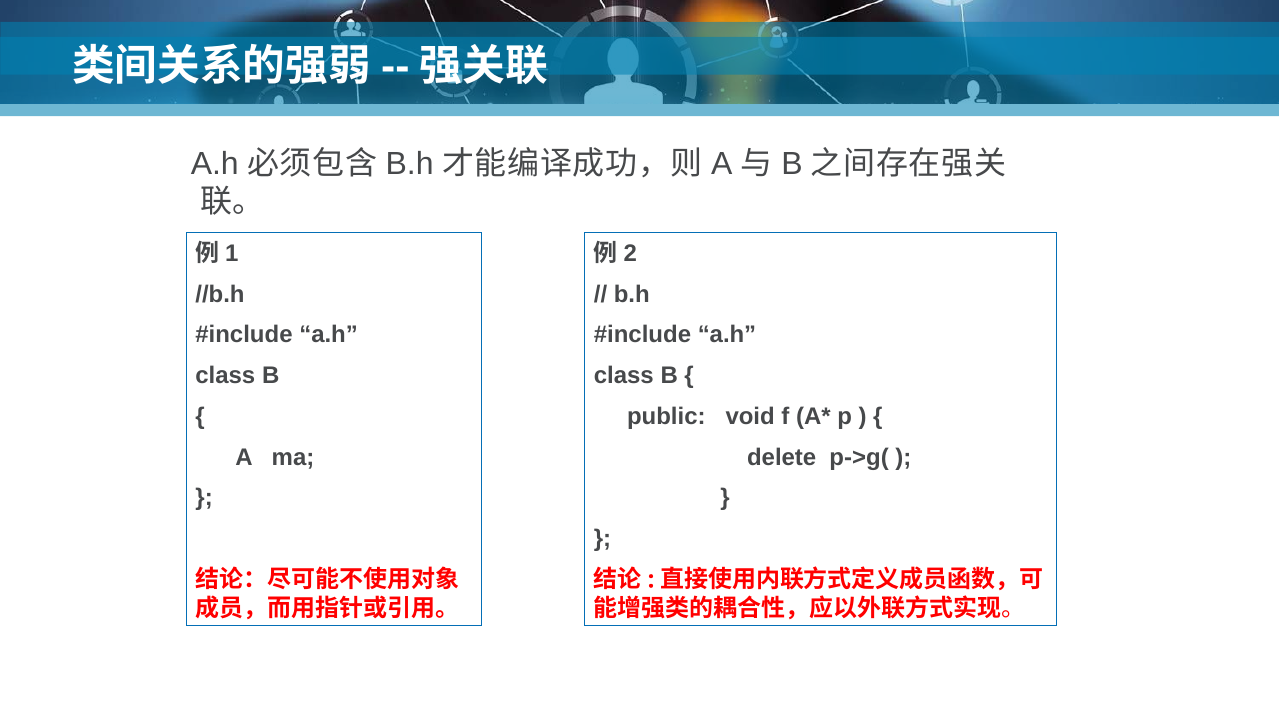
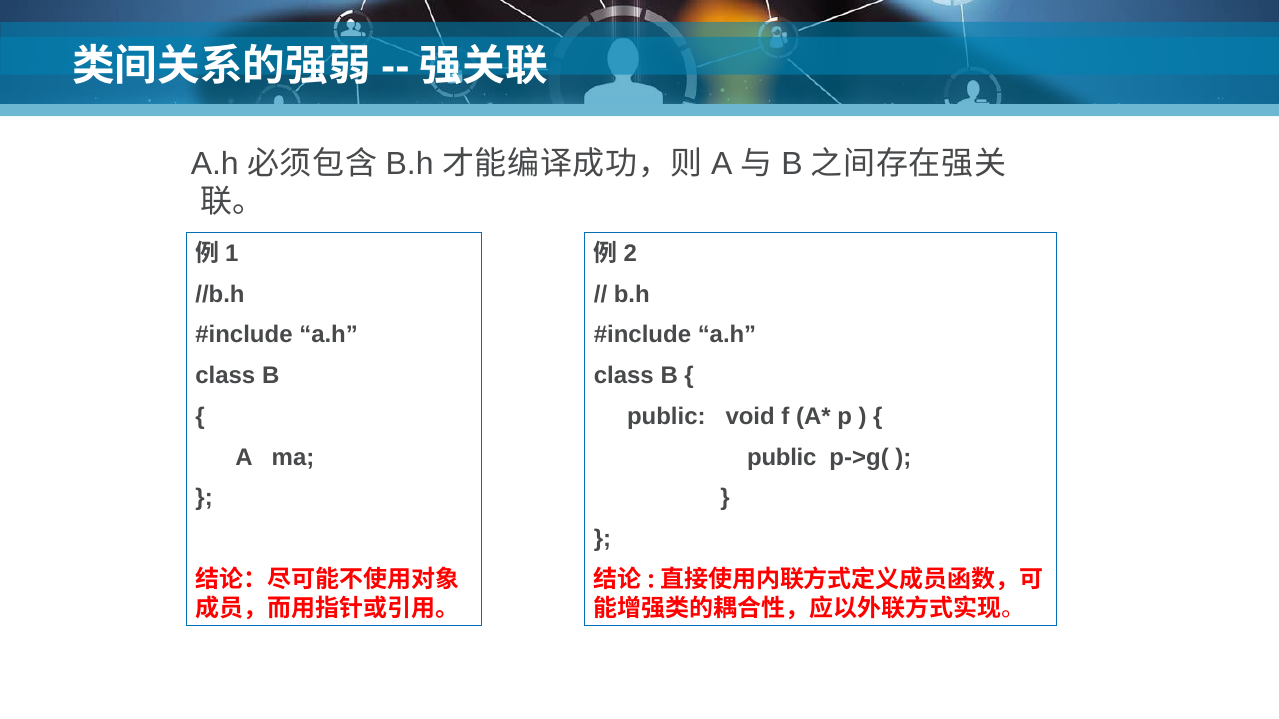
delete at (782, 458): delete -> public
